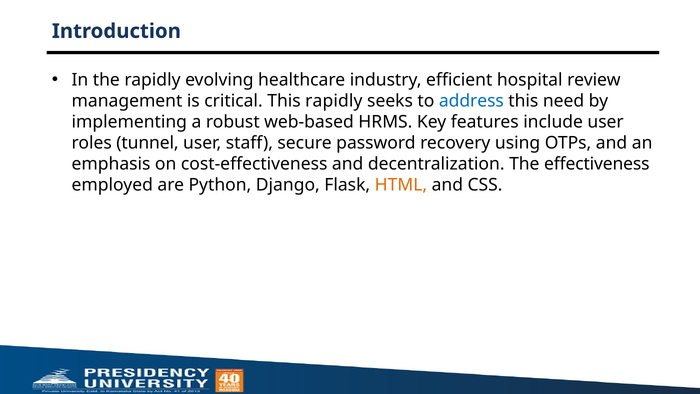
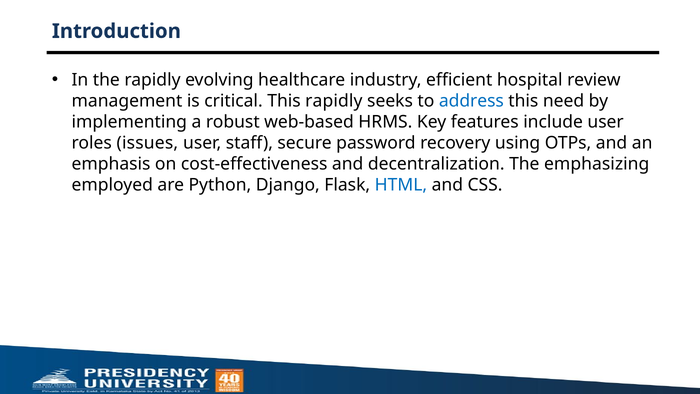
tunnel: tunnel -> issues
effectiveness: effectiveness -> emphasizing
HTML colour: orange -> blue
